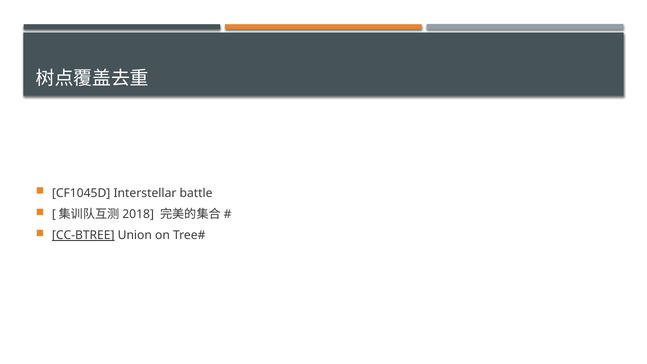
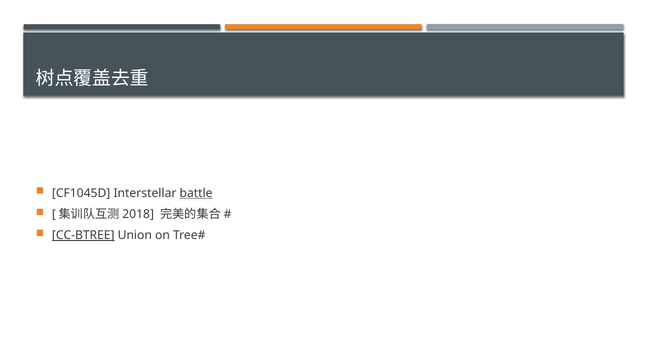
battle underline: none -> present
